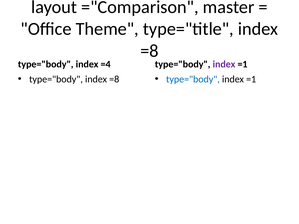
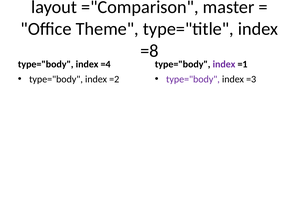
type="body index =8: =8 -> =2
type="body at (193, 79) colour: blue -> purple
=1 at (251, 79): =1 -> =3
